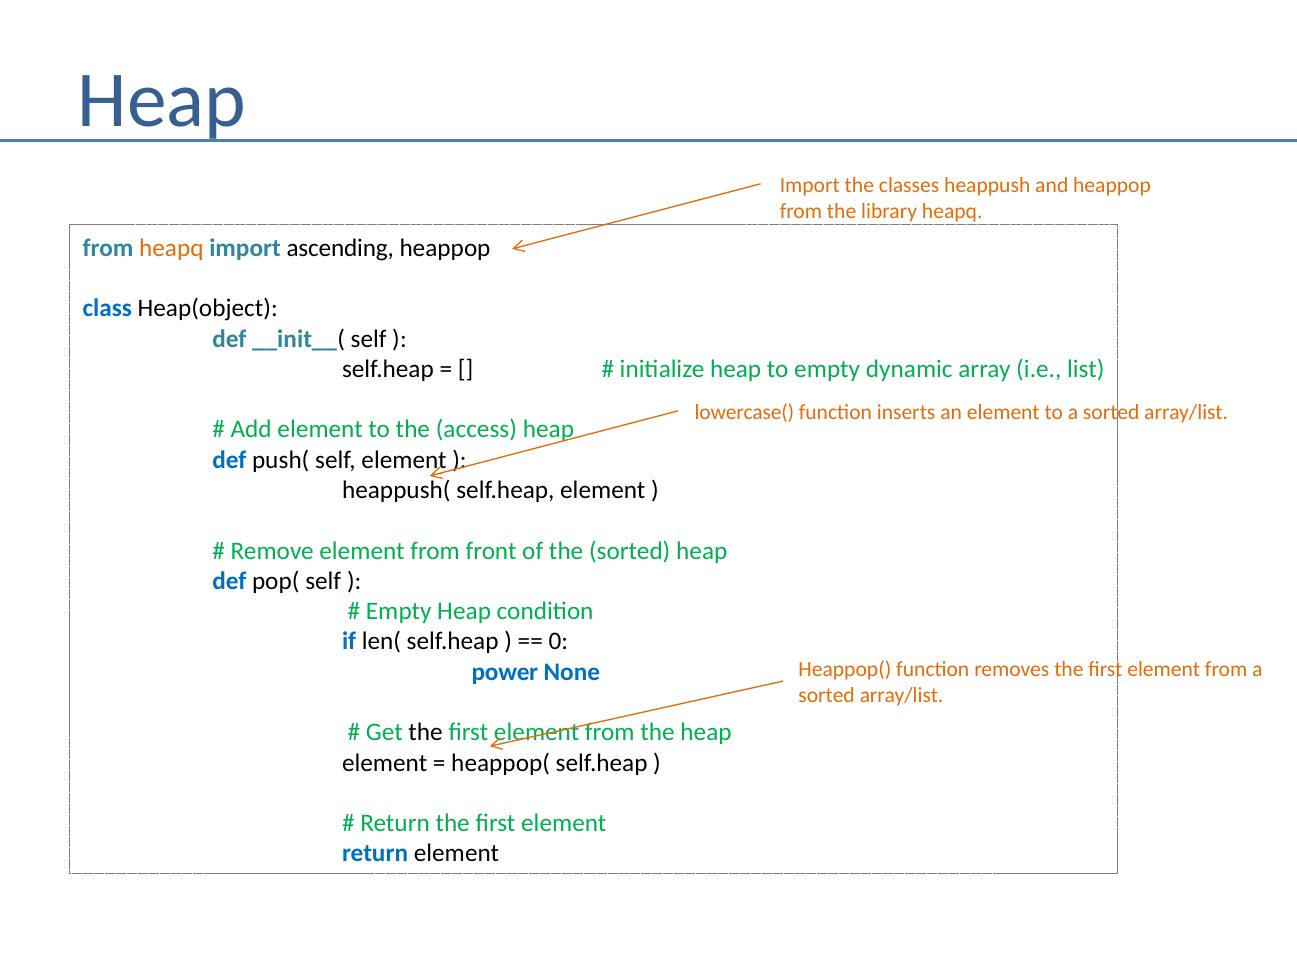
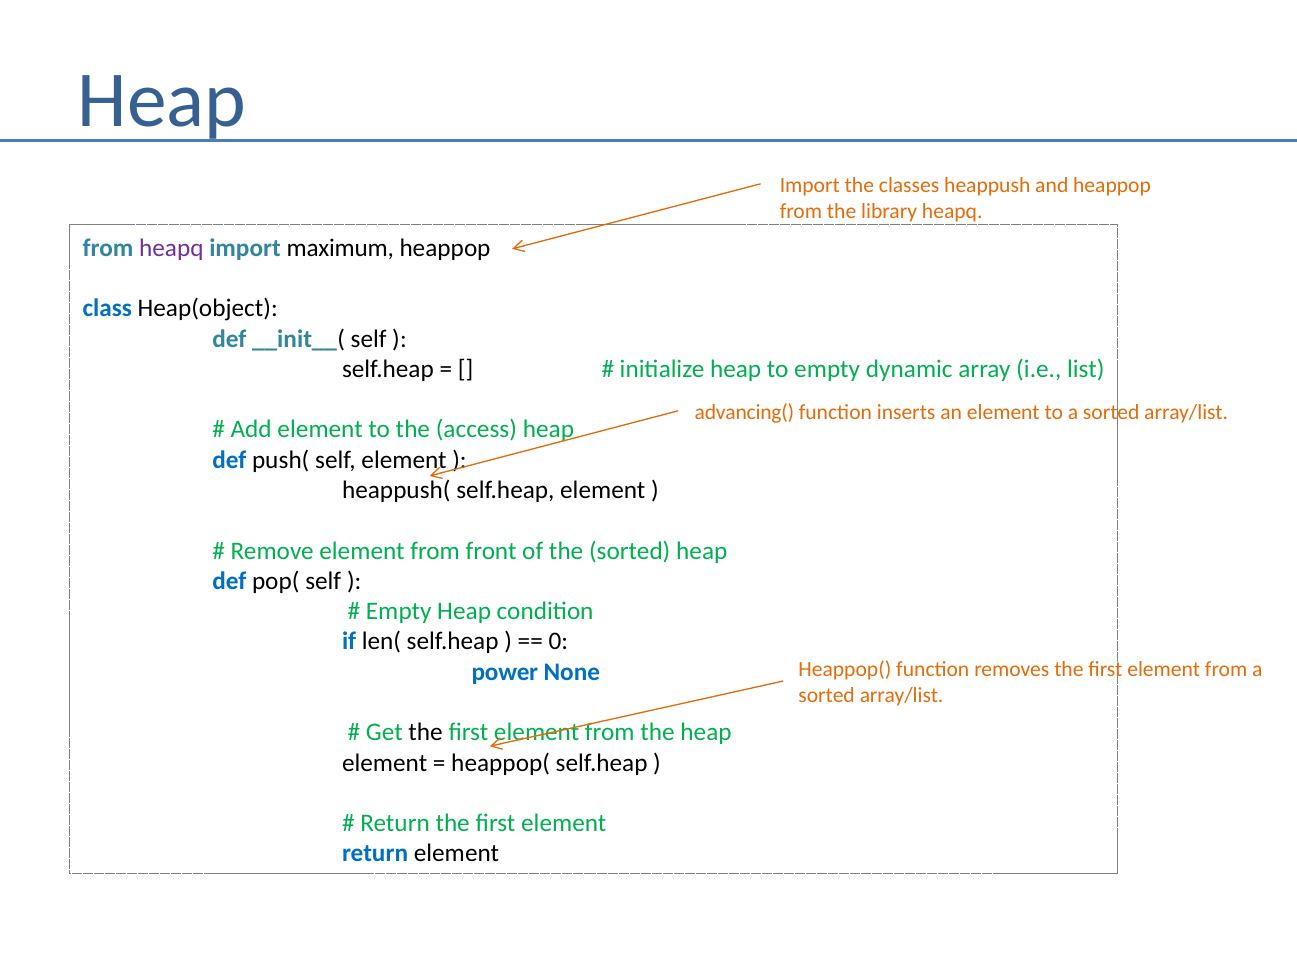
heapq at (171, 248) colour: orange -> purple
ascending: ascending -> maximum
lowercase(: lowercase( -> advancing(
